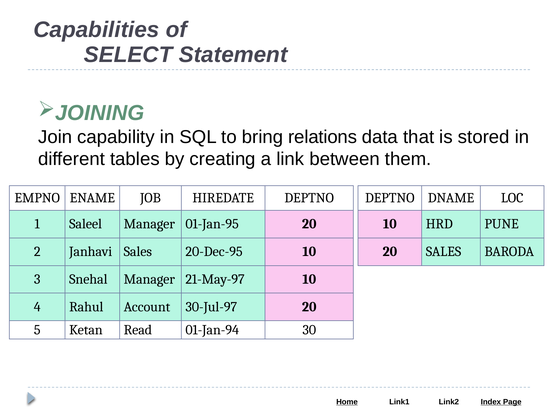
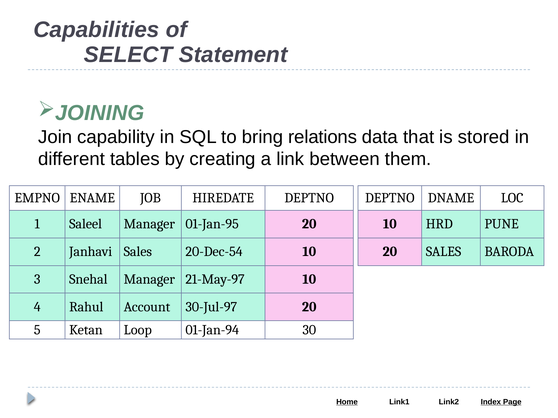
20-Dec-95: 20-Dec-95 -> 20-Dec-54
Read: Read -> Loop
